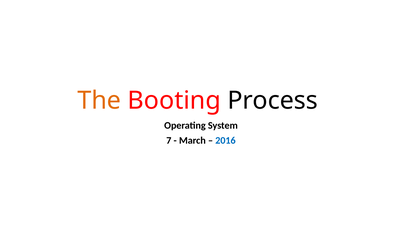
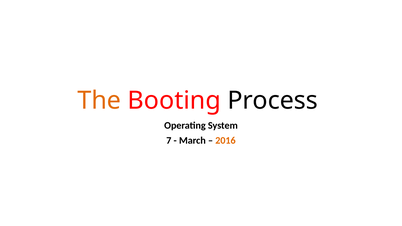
2016 colour: blue -> orange
